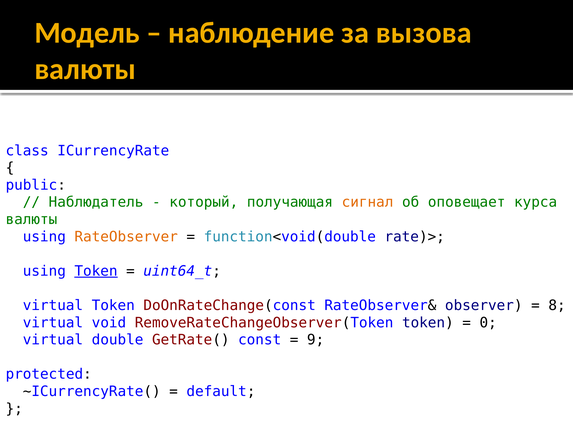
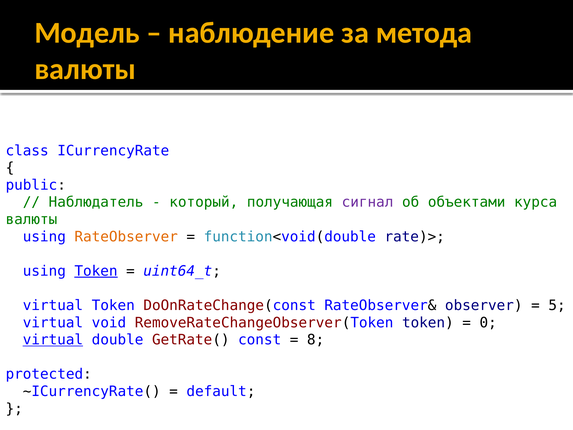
вызова: вызова -> метода
сигнал colour: orange -> purple
оповещает: оповещает -> объектами
8: 8 -> 5
virtual at (53, 340) underline: none -> present
9: 9 -> 8
